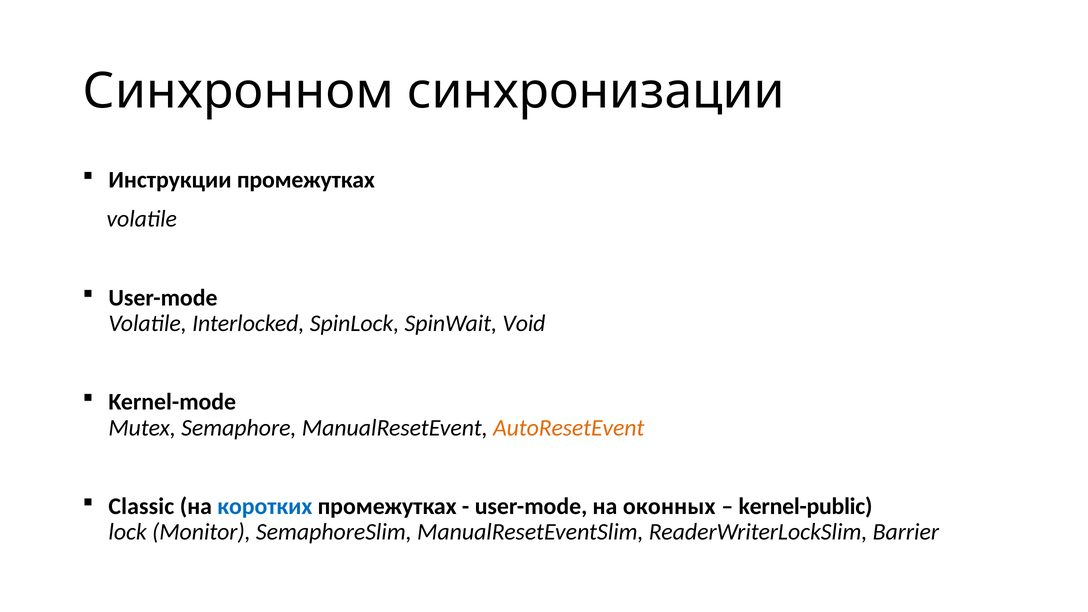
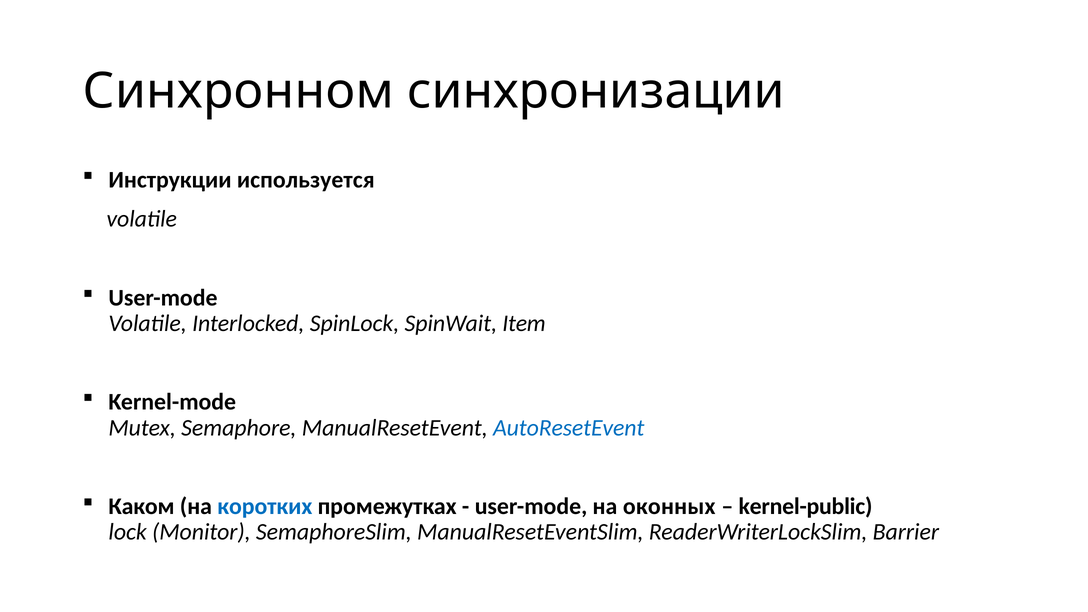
Инструкции промежутках: промежутках -> используется
Void: Void -> Item
AutoResetEvent colour: orange -> blue
Classic: Classic -> Каком
